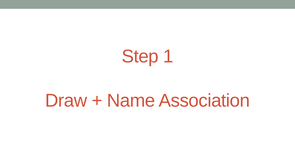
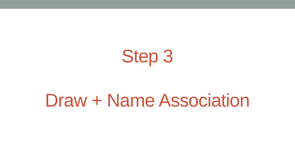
1: 1 -> 3
